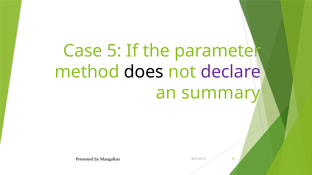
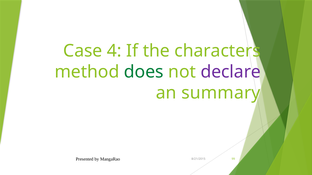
5: 5 -> 4
parameter: parameter -> characters
does colour: black -> green
